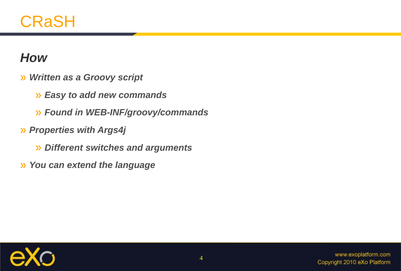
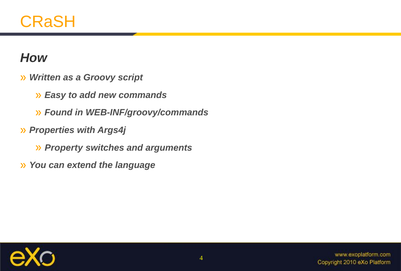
Different: Different -> Property
